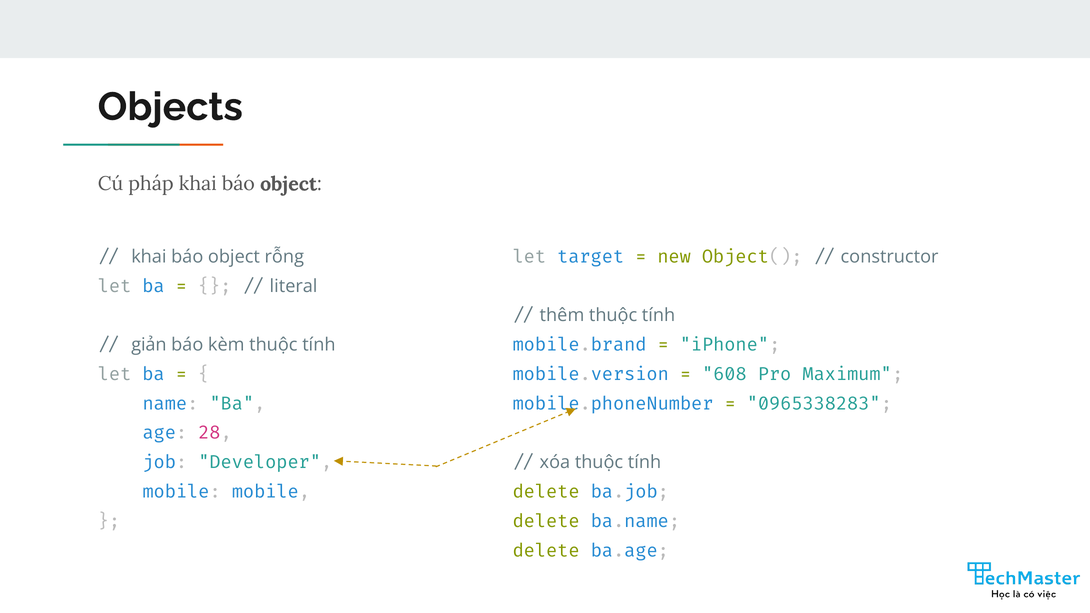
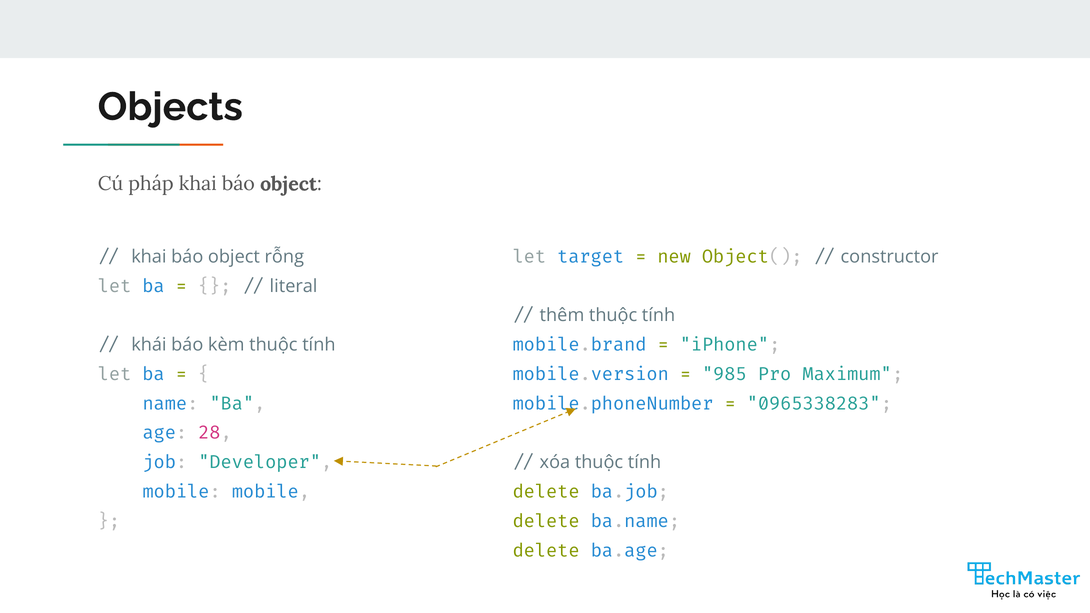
giản: giản -> khái
608: 608 -> 985
